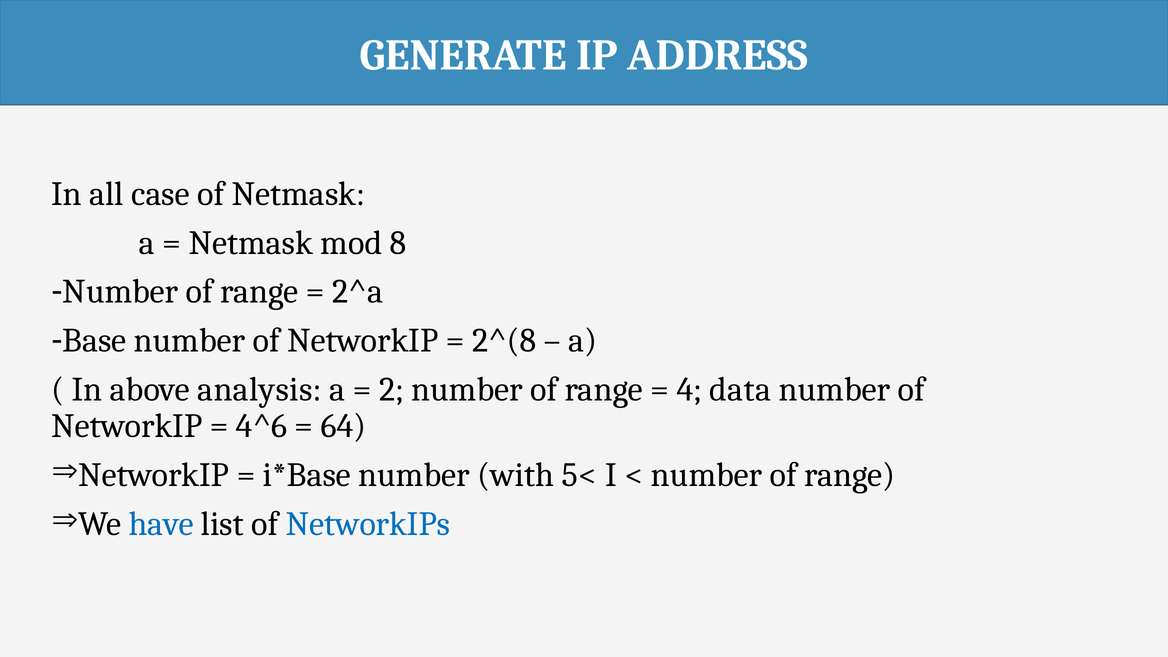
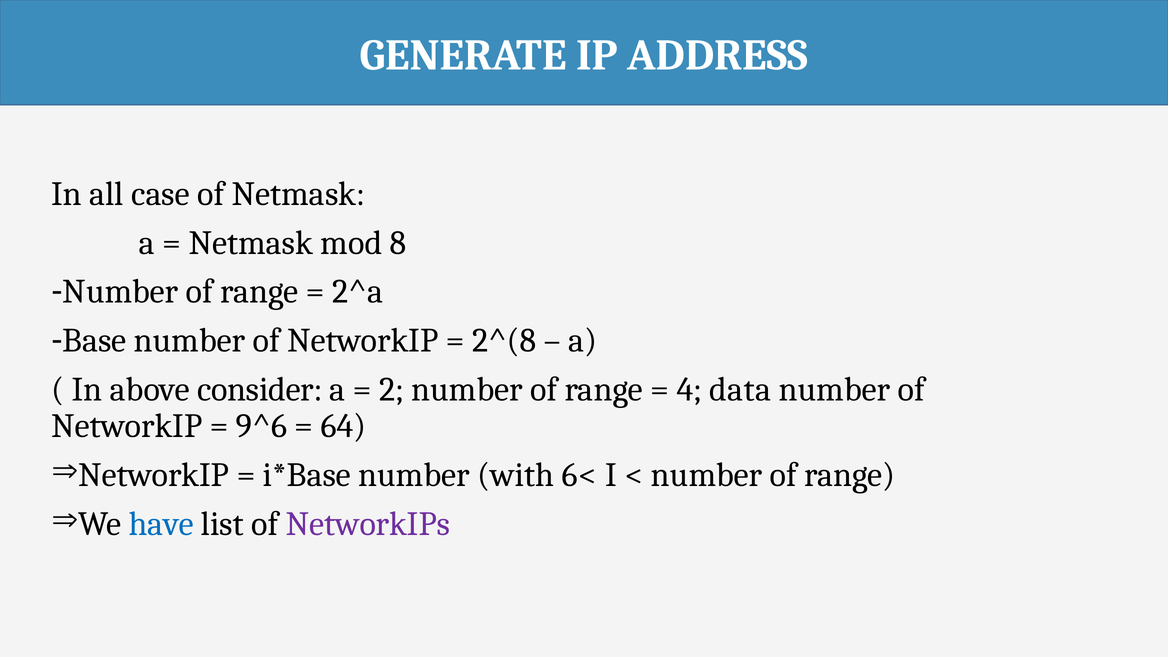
analysis: analysis -> consider
4^6: 4^6 -> 9^6
5<: 5< -> 6<
NetworkIPs colour: blue -> purple
